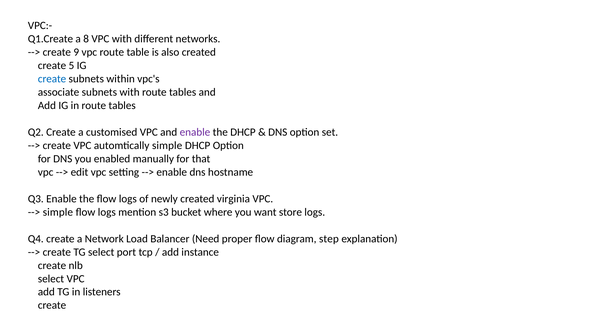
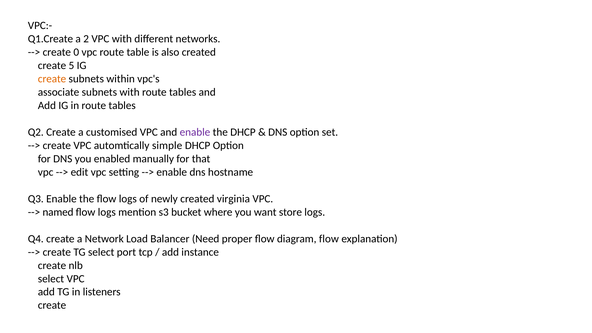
8: 8 -> 2
9: 9 -> 0
create at (52, 79) colour: blue -> orange
simple at (58, 212): simple -> named
diagram step: step -> flow
